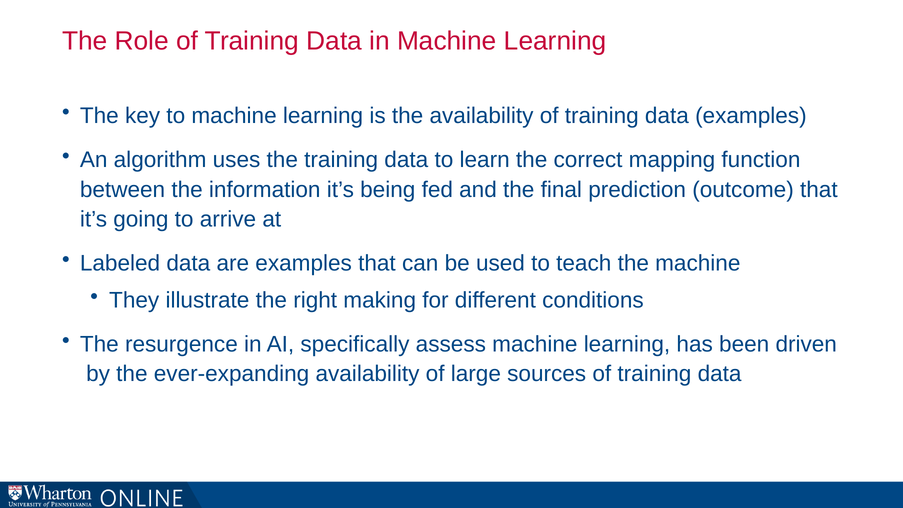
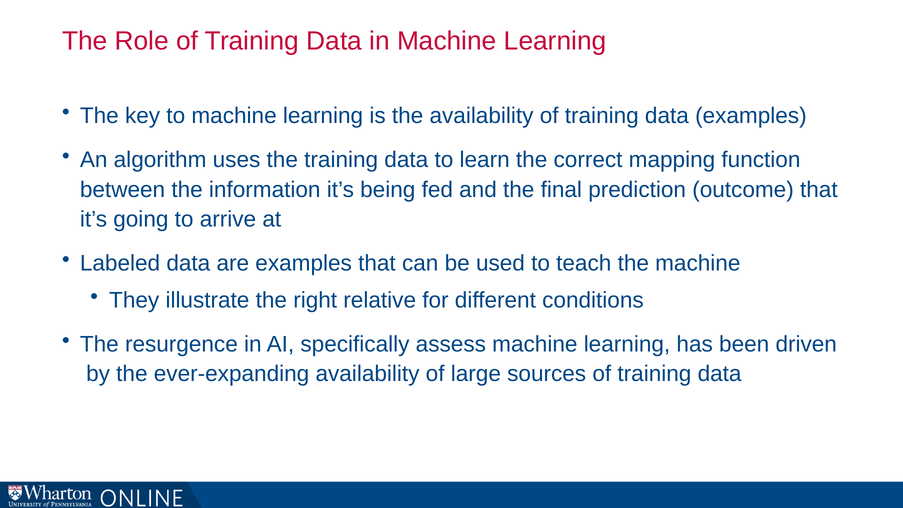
making: making -> relative
